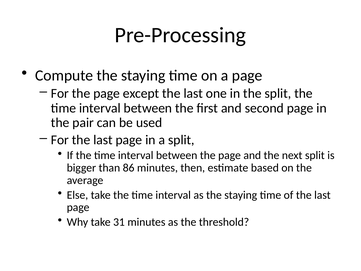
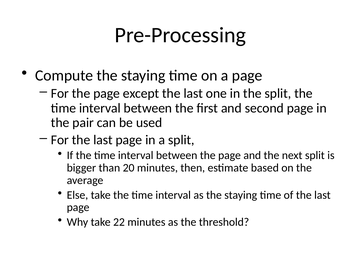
86: 86 -> 20
31: 31 -> 22
